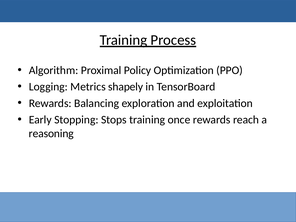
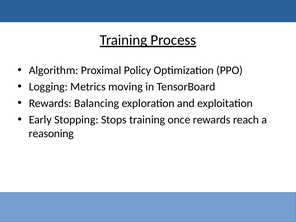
shapely: shapely -> moving
